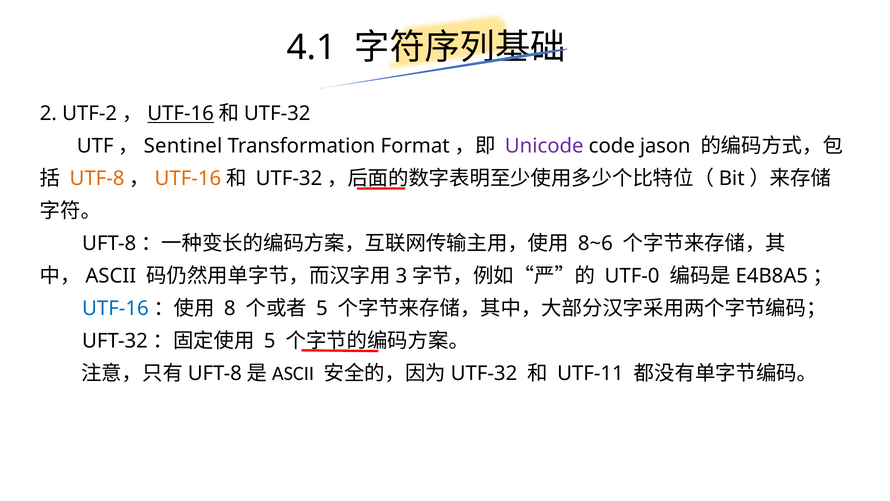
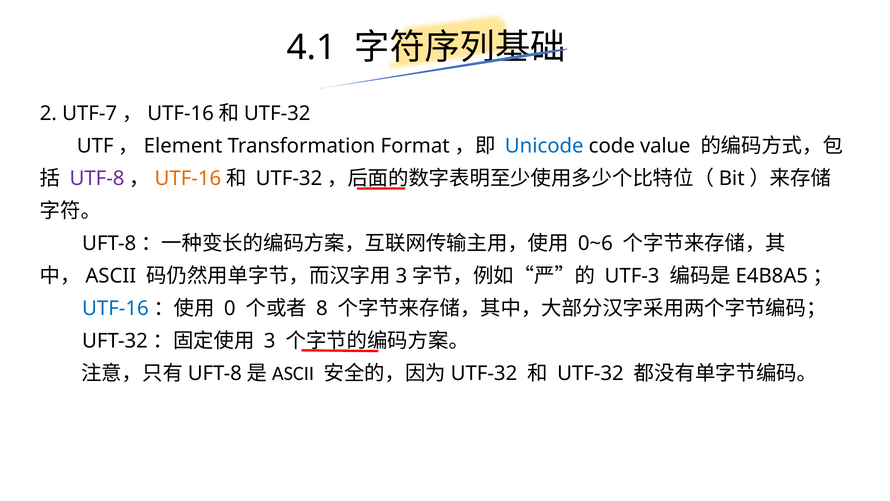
UTF-2: UTF-2 -> UTF-7
UTF-16 at (181, 114) underline: present -> none
Sentinel: Sentinel -> Element
Unicode colour: purple -> blue
jason: jason -> value
UTF-8 colour: orange -> purple
8~6: 8~6 -> 0~6
UTF-0: UTF-0 -> UTF-3
8: 8 -> 0
5 at (322, 308): 5 -> 8
5 at (270, 341): 5 -> 3
UTF-11 at (590, 373): UTF-11 -> UTF-32
